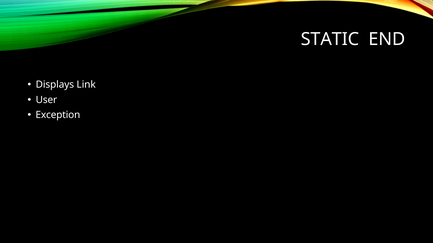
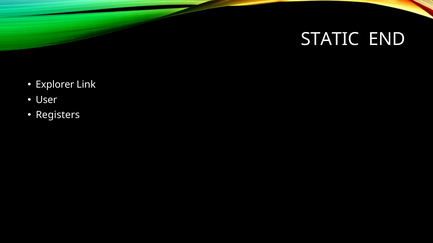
Displays: Displays -> Explorer
Exception: Exception -> Registers
